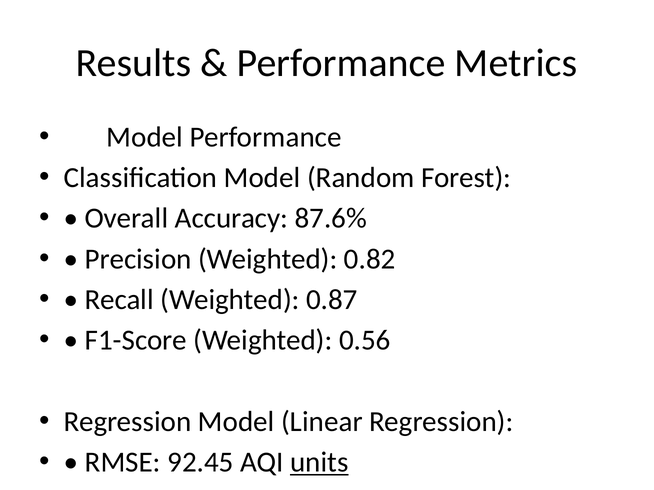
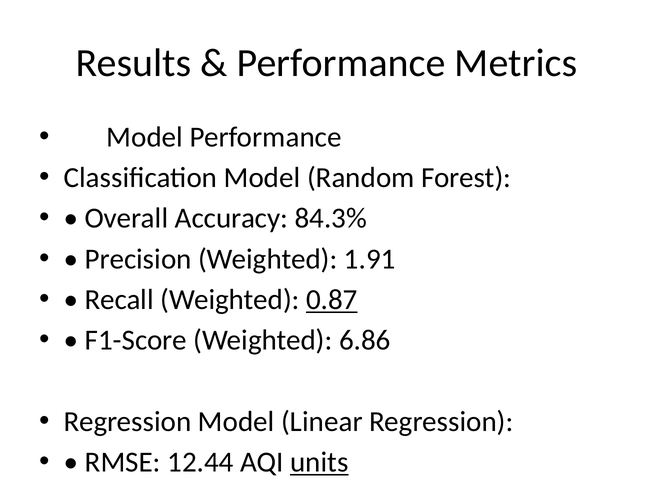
87.6%: 87.6% -> 84.3%
Weighted 0.82: 0.82 -> 1.91
0.87 underline: none -> present
0.56: 0.56 -> 6.86
92.45: 92.45 -> 12.44
